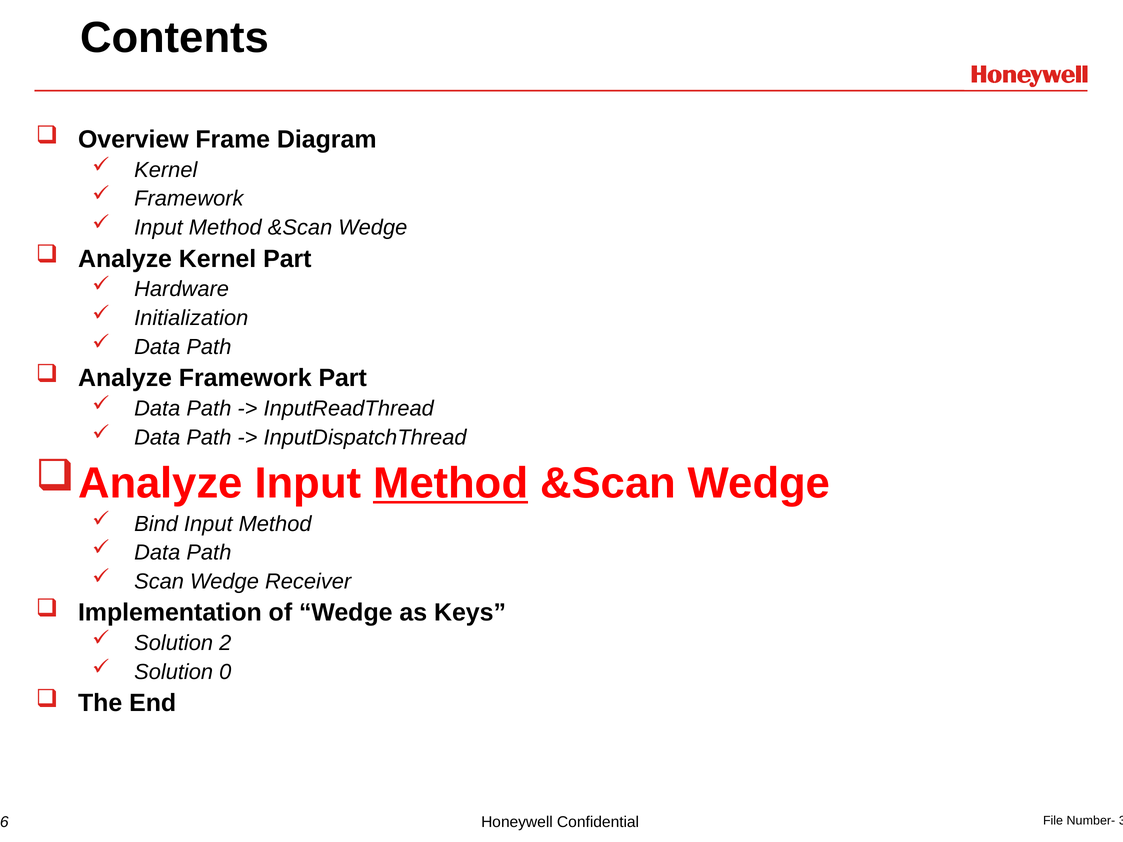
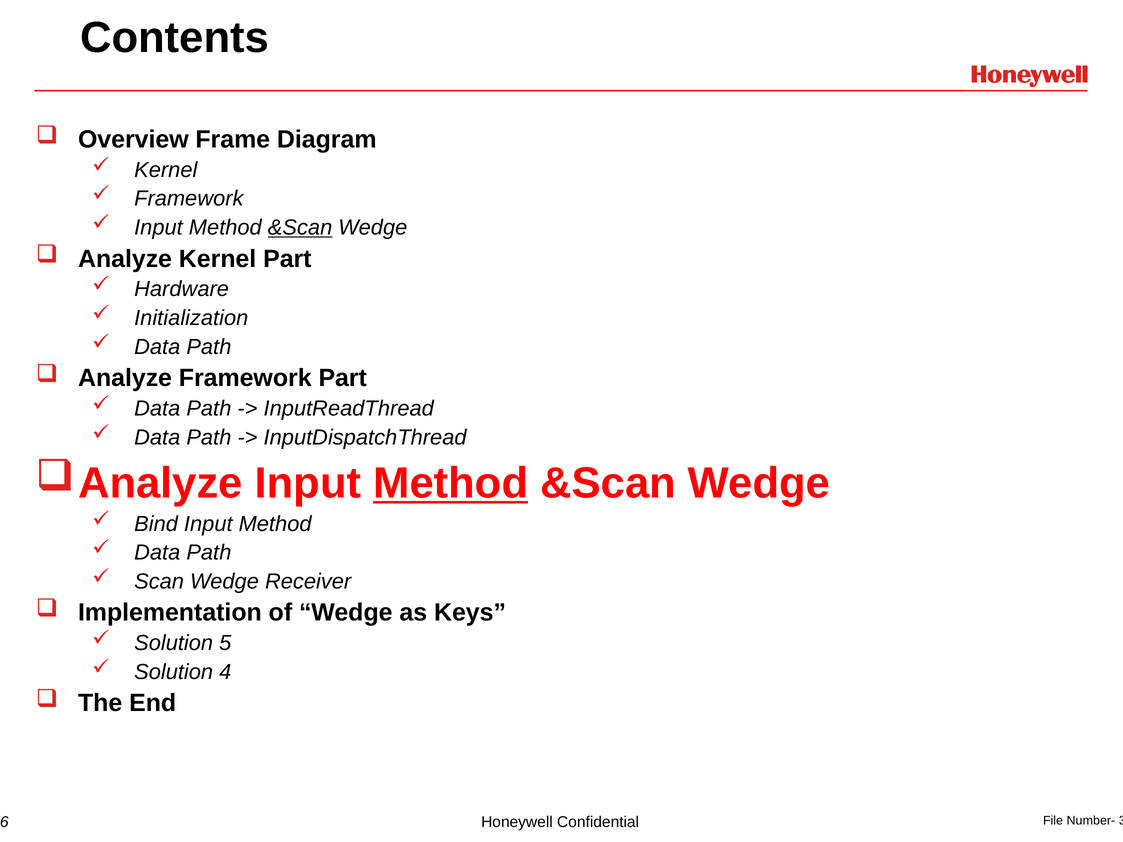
&Scan at (300, 228) underline: none -> present
2: 2 -> 5
0: 0 -> 4
